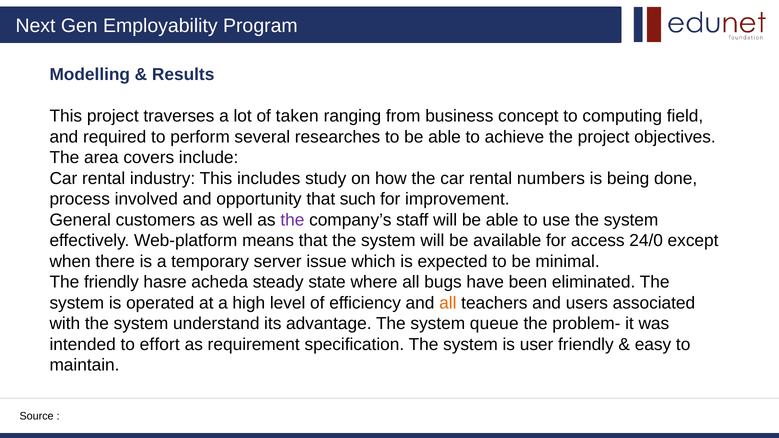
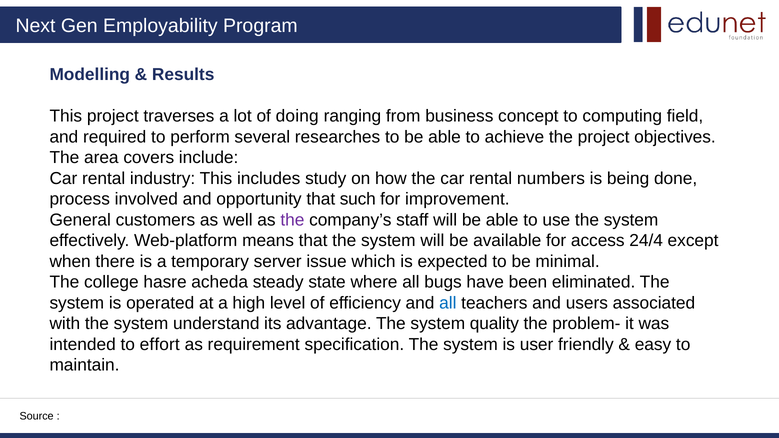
taken: taken -> doing
24/0: 24/0 -> 24/4
The friendly: friendly -> college
all at (448, 303) colour: orange -> blue
queue: queue -> quality
